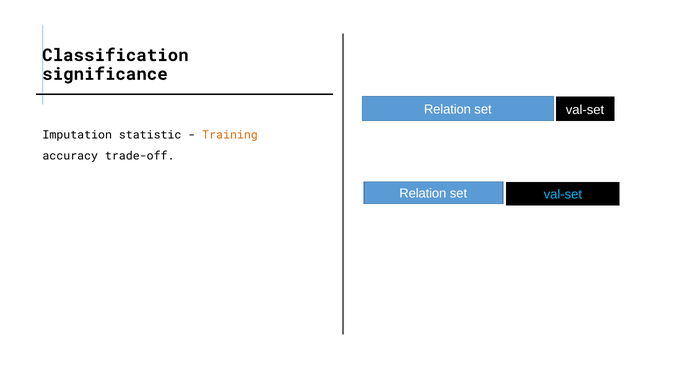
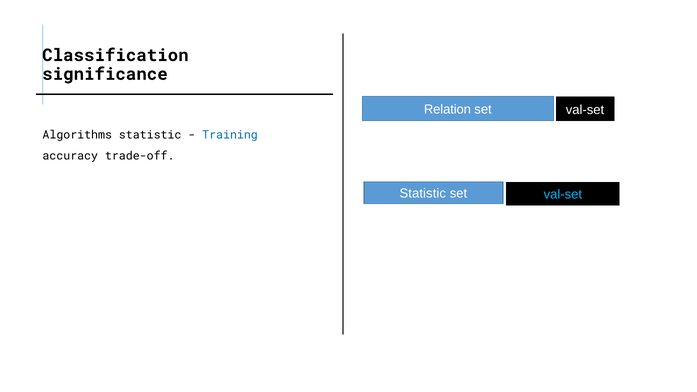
Imputation: Imputation -> Algorithms
Training colour: orange -> blue
Relation at (423, 194): Relation -> Statistic
